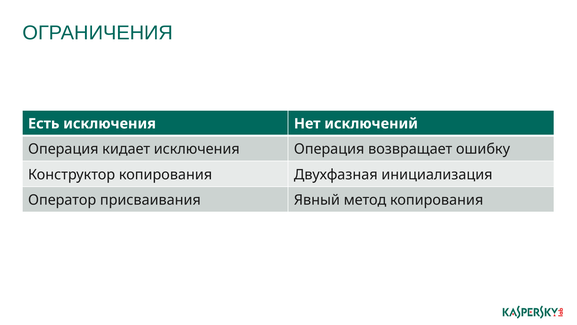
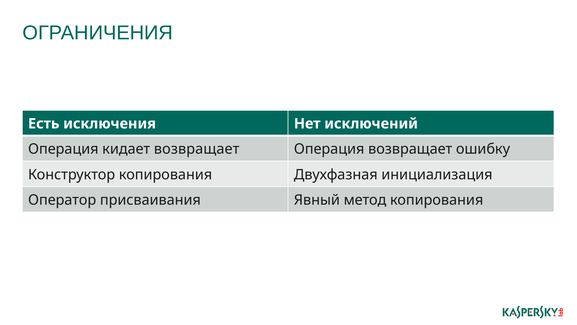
кидает исключения: исключения -> возвращает
